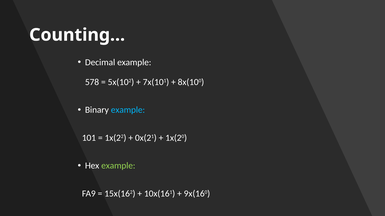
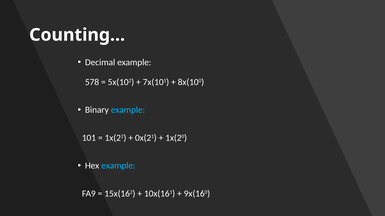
example at (118, 166) colour: light green -> light blue
